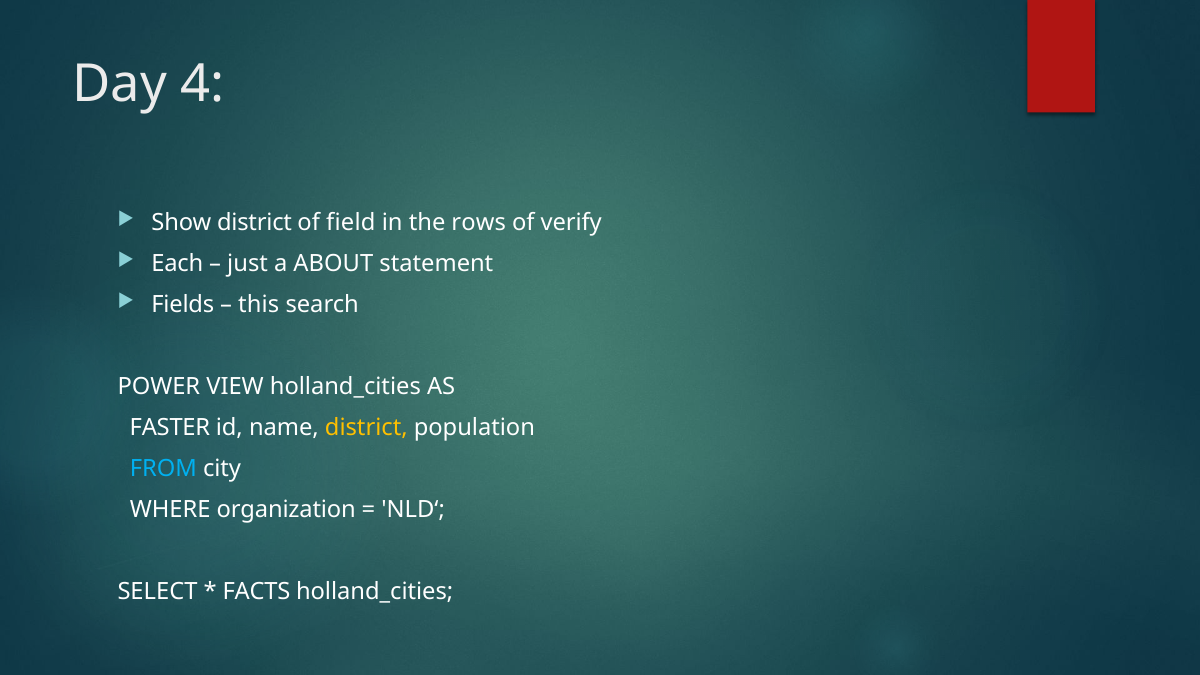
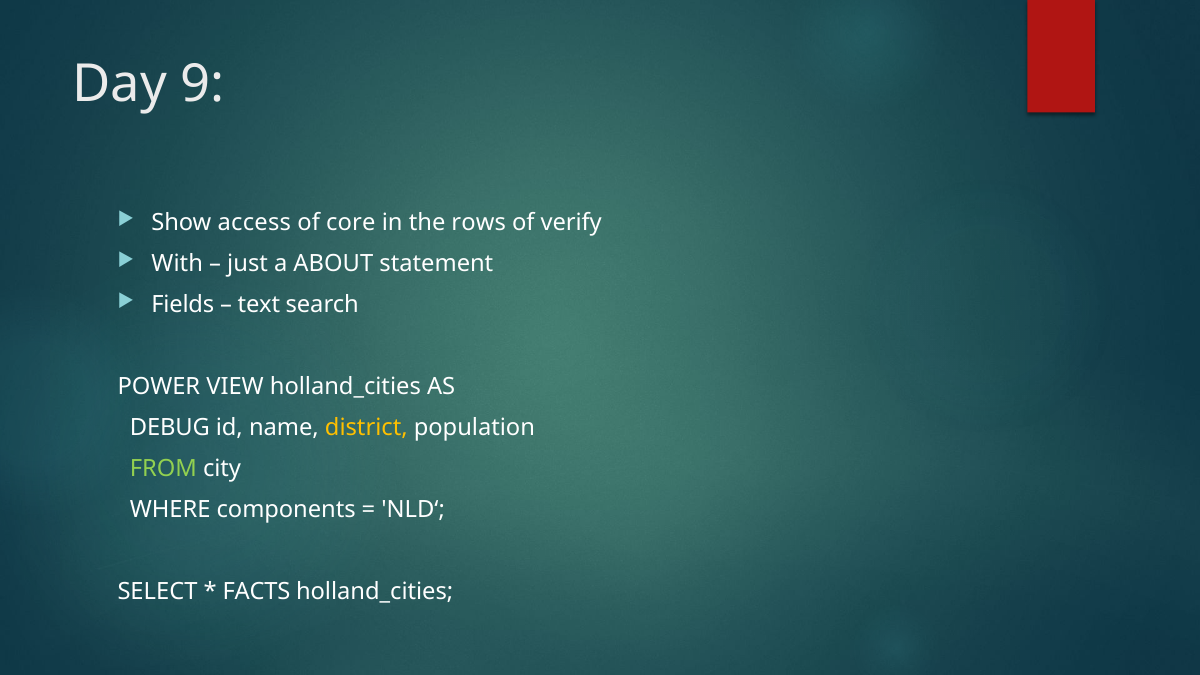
4: 4 -> 9
Show district: district -> access
field: field -> core
Each: Each -> With
this: this -> text
FASTER: FASTER -> DEBUG
FROM colour: light blue -> light green
organization: organization -> components
